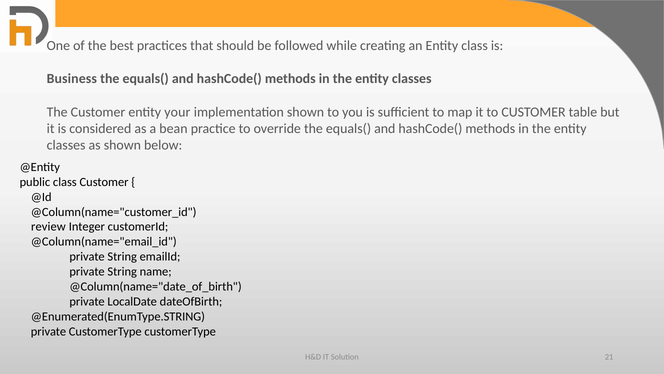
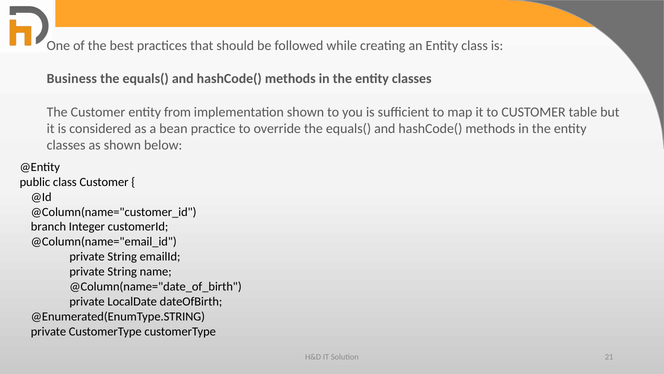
your: your -> from
review: review -> branch
